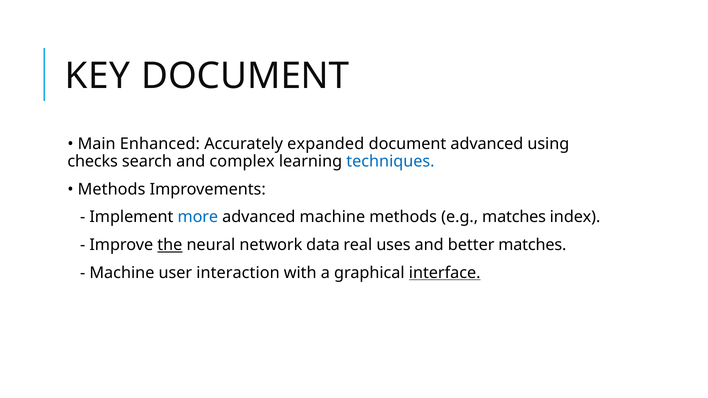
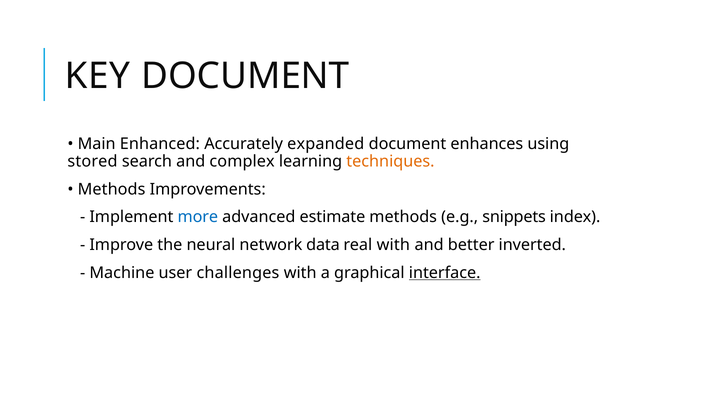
document advanced: advanced -> enhances
checks: checks -> stored
techniques colour: blue -> orange
advanced machine: machine -> estimate
e.g matches: matches -> snippets
the underline: present -> none
real uses: uses -> with
better matches: matches -> inverted
interaction: interaction -> challenges
